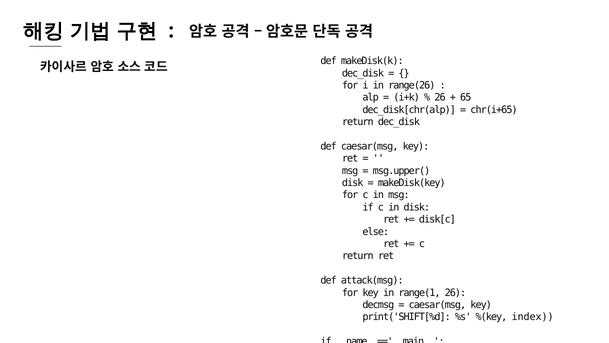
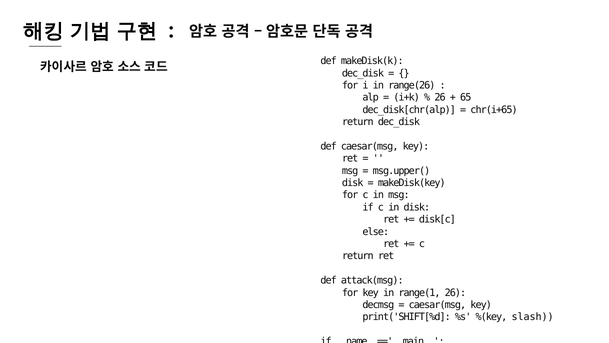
index: index -> slash
